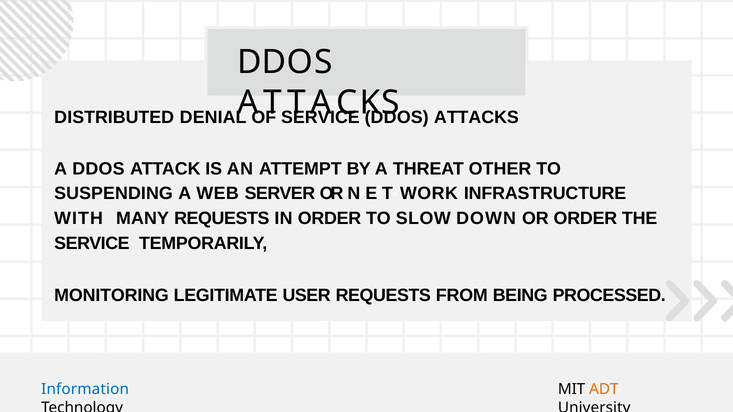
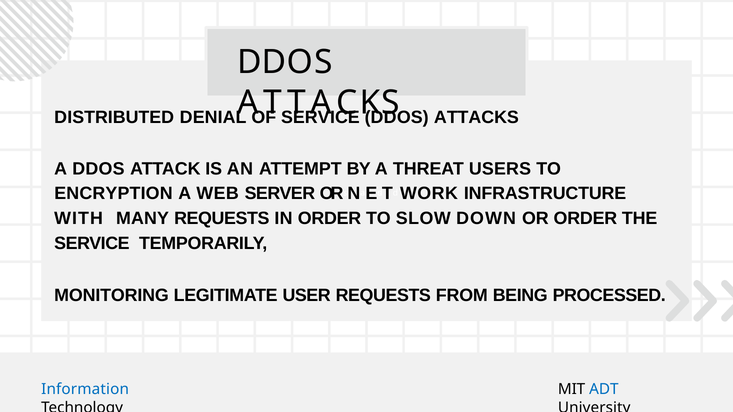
OTHER: OTHER -> USERS
SUSPENDING: SUSPENDING -> ENCRYPTION
ADT colour: orange -> blue
